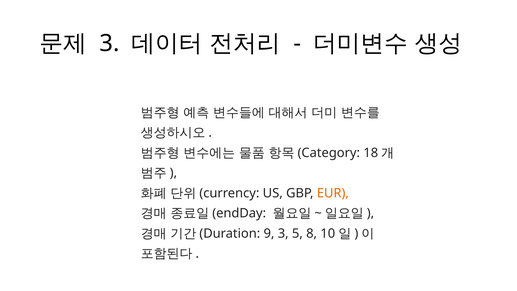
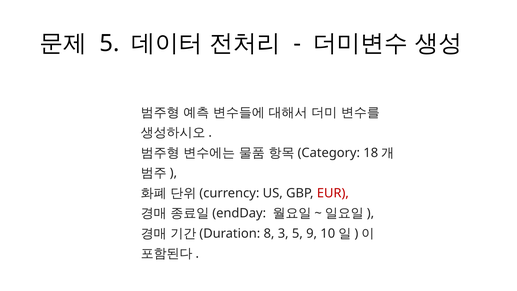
3 at (110, 43): 3 -> 5
EUR colour: orange -> red
9: 9 -> 8
8: 8 -> 9
